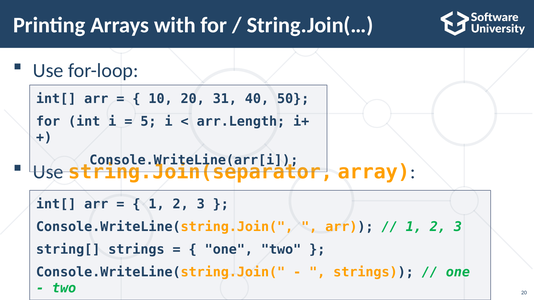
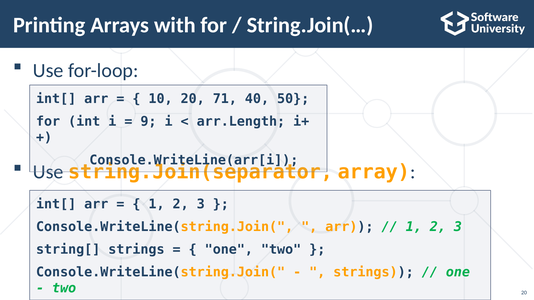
31: 31 -> 71
5: 5 -> 9
